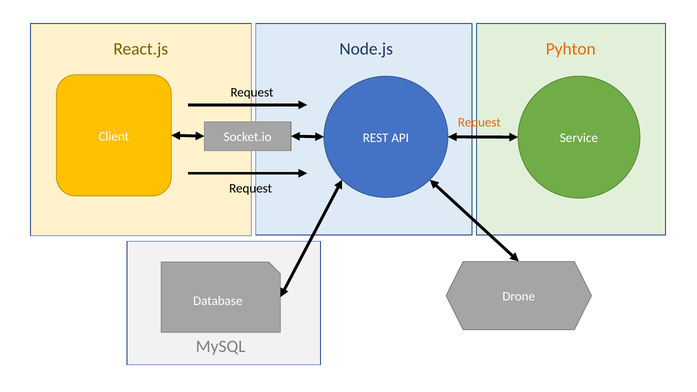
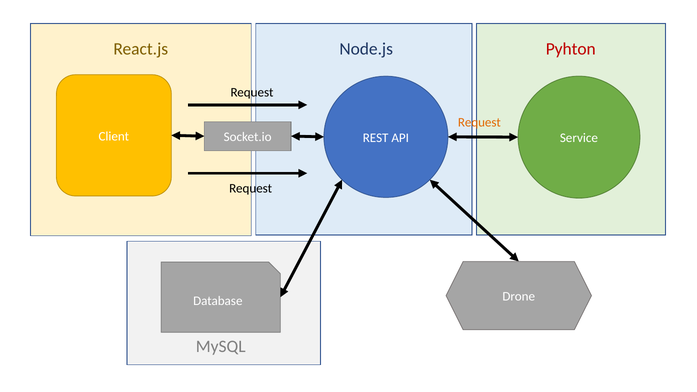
Pyhton colour: orange -> red
